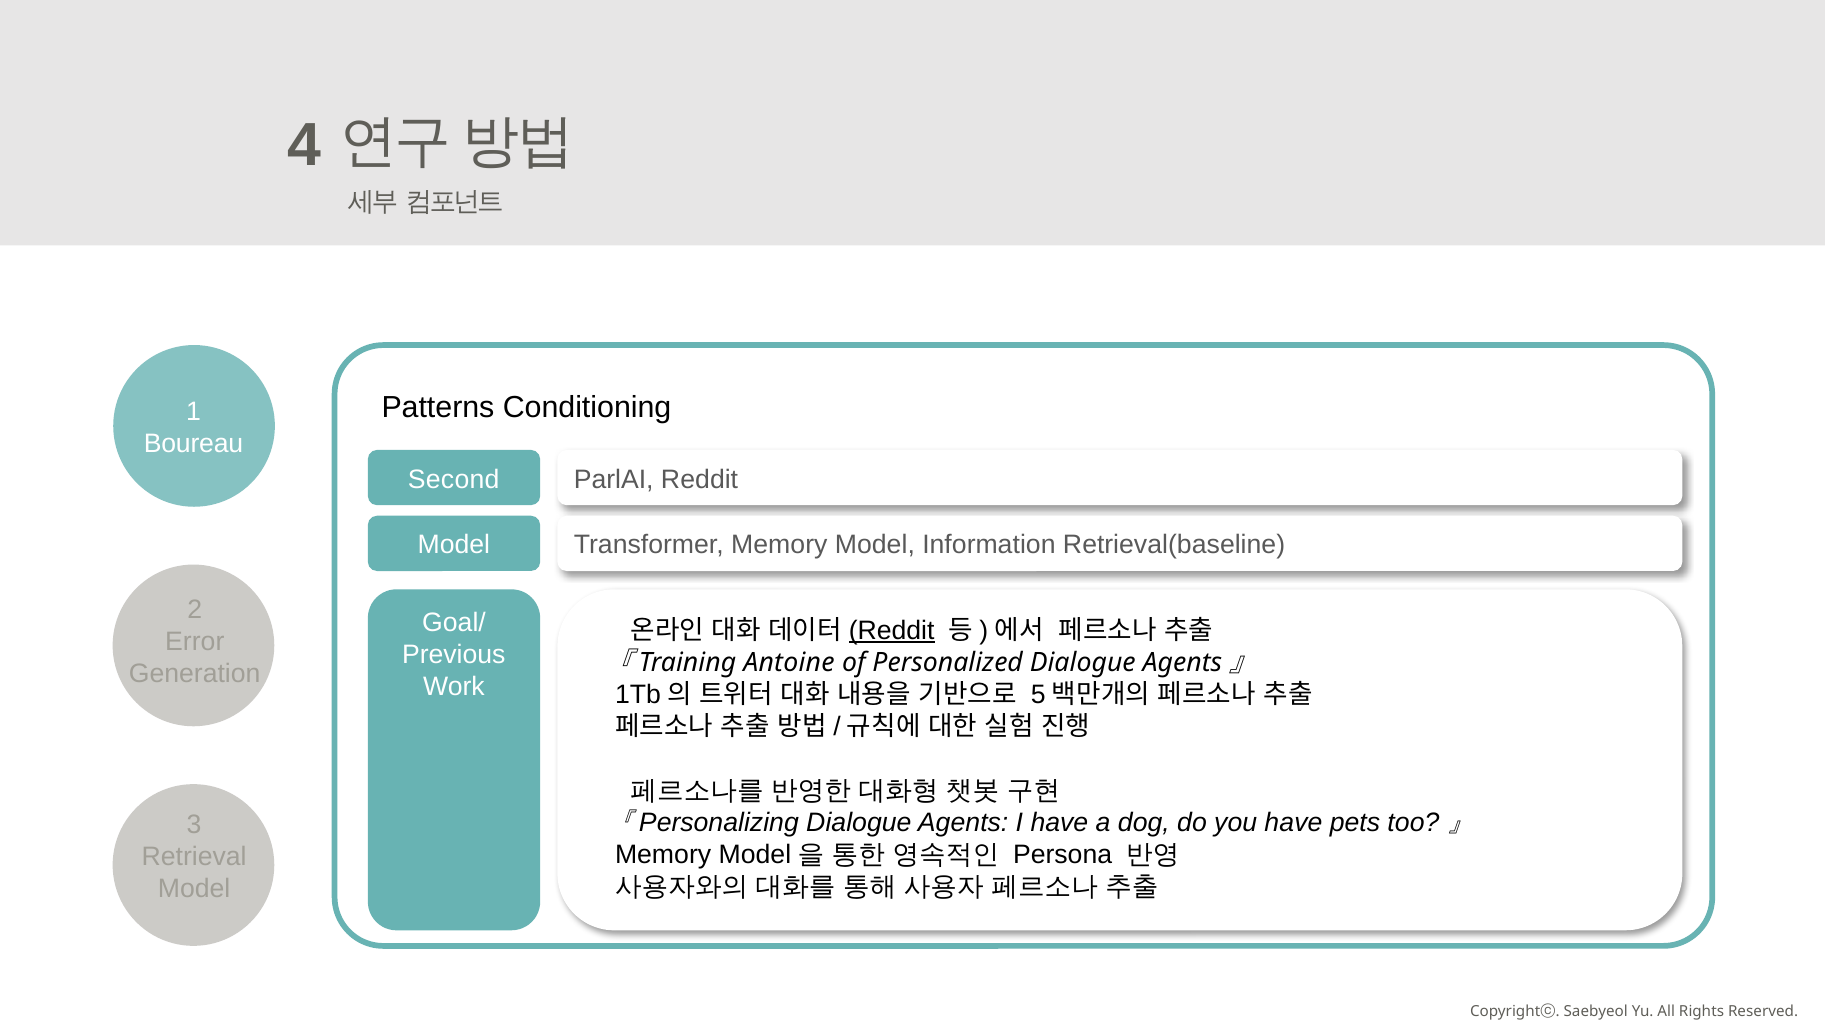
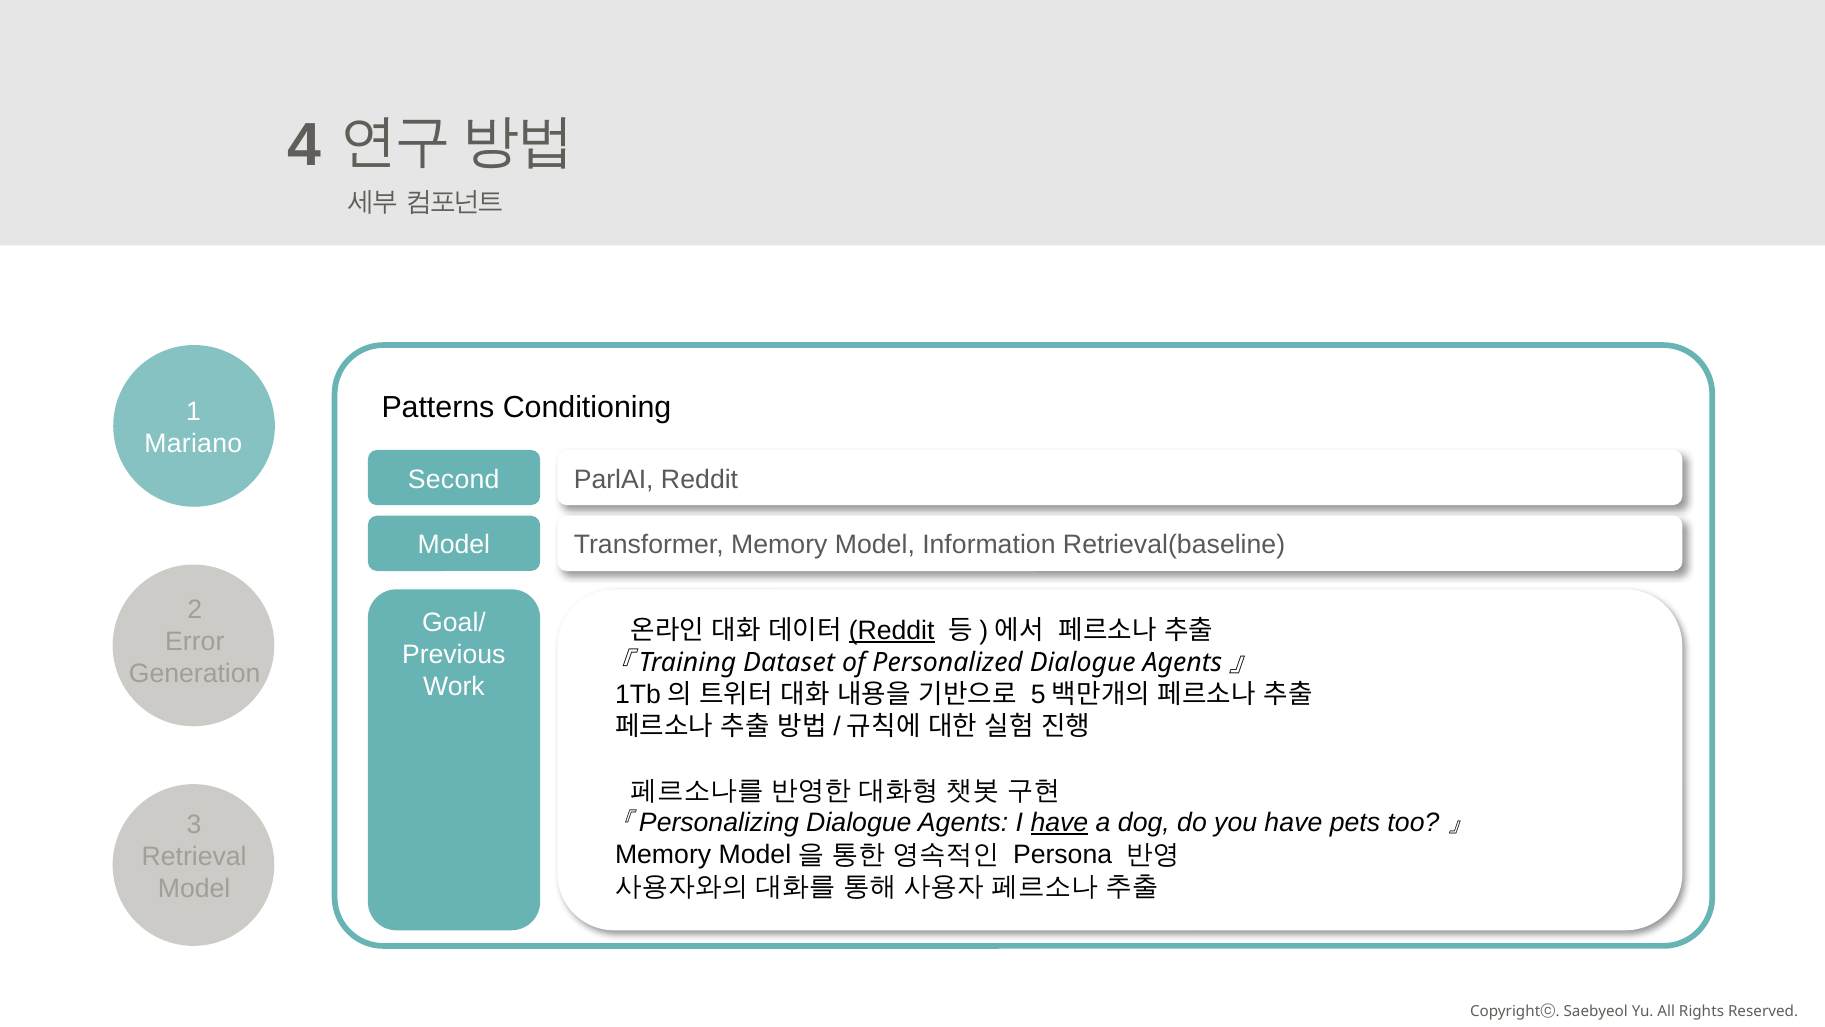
Boureau: Boureau -> Mariano
Antoine: Antoine -> Dataset
have at (1059, 822) underline: none -> present
